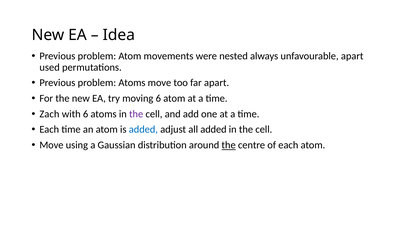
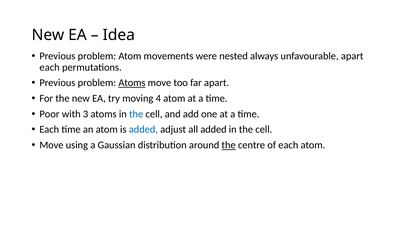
used at (50, 67): used -> each
Atoms at (132, 83) underline: none -> present
moving 6: 6 -> 4
Zach: Zach -> Poor
with 6: 6 -> 3
the at (136, 114) colour: purple -> blue
